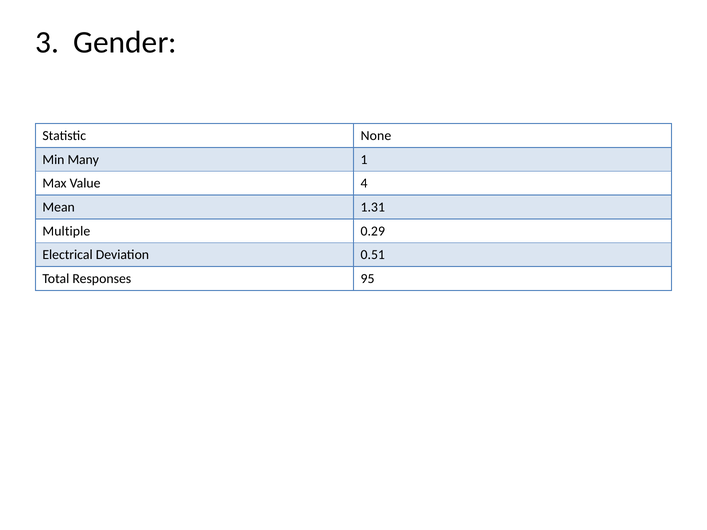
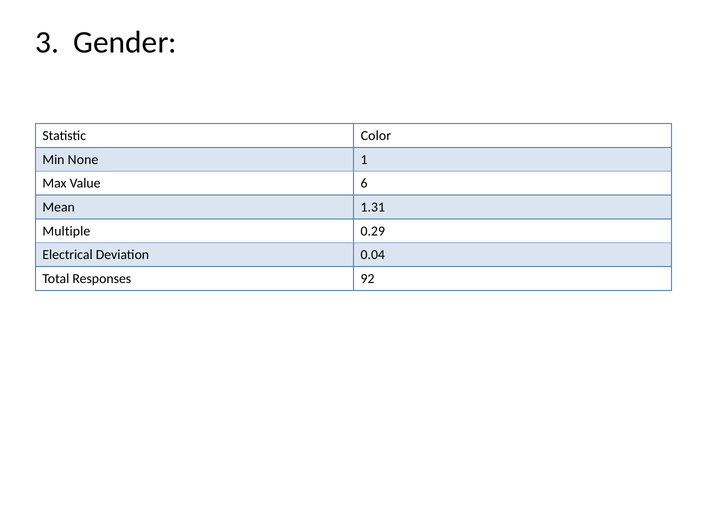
None: None -> Color
Many: Many -> None
4: 4 -> 6
0.51: 0.51 -> 0.04
95: 95 -> 92
